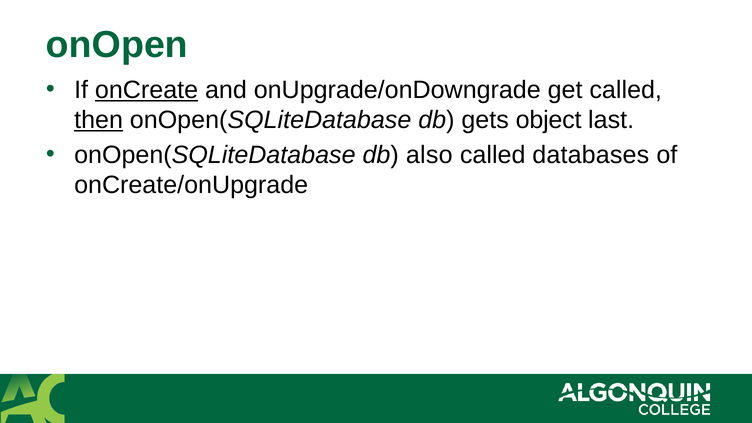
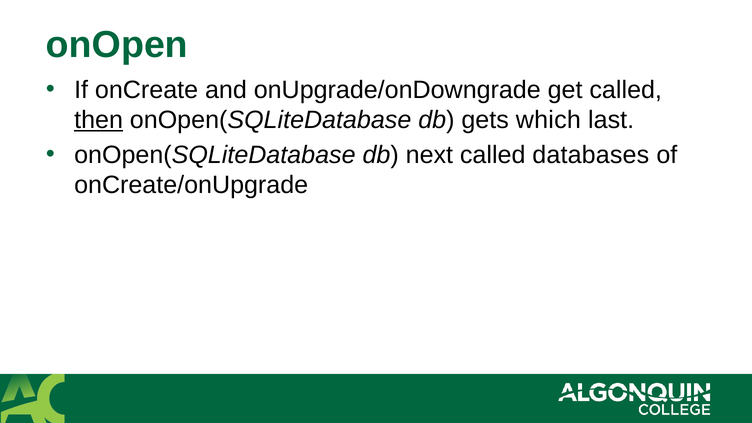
onCreate underline: present -> none
object: object -> which
also: also -> next
